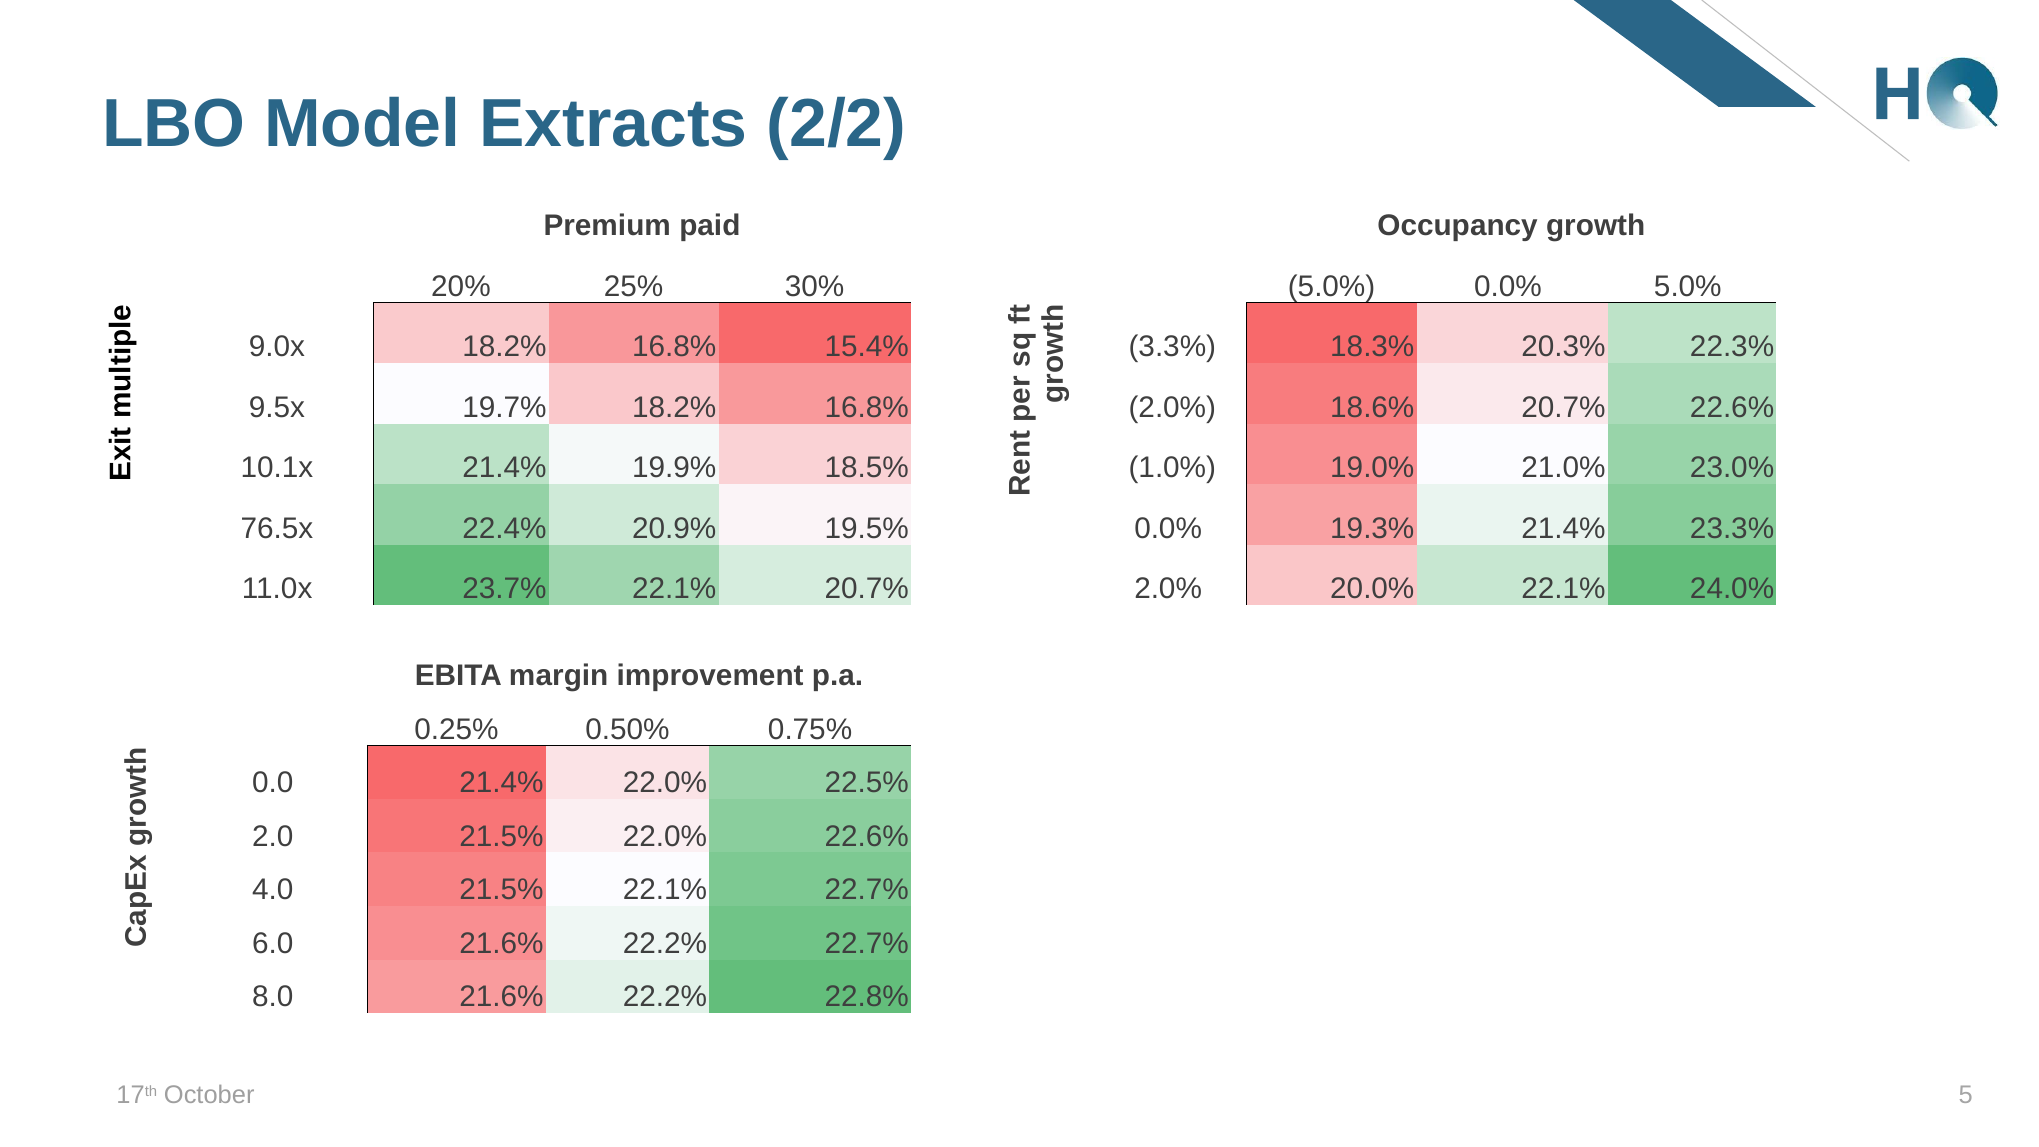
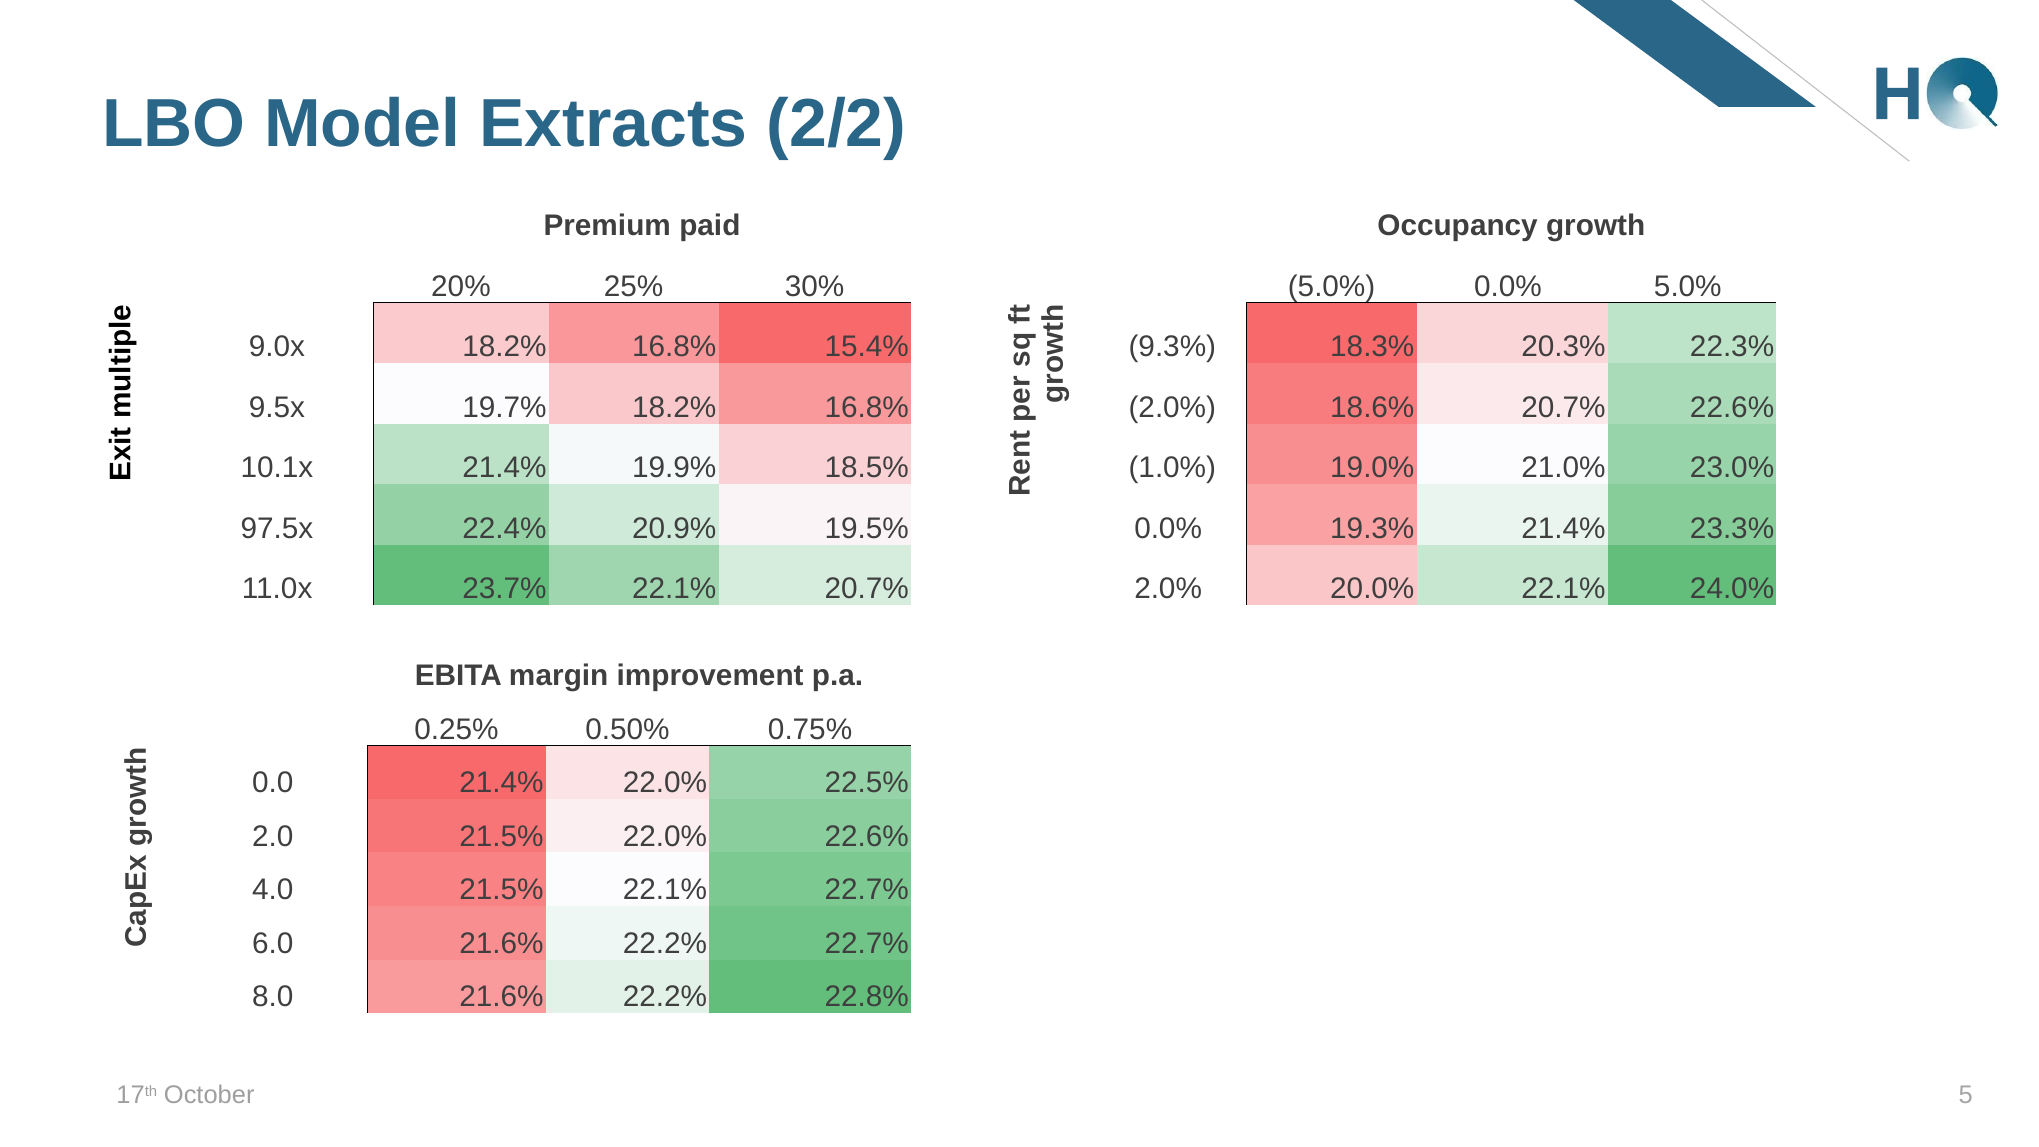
3.3%: 3.3% -> 9.3%
76.5x: 76.5x -> 97.5x
